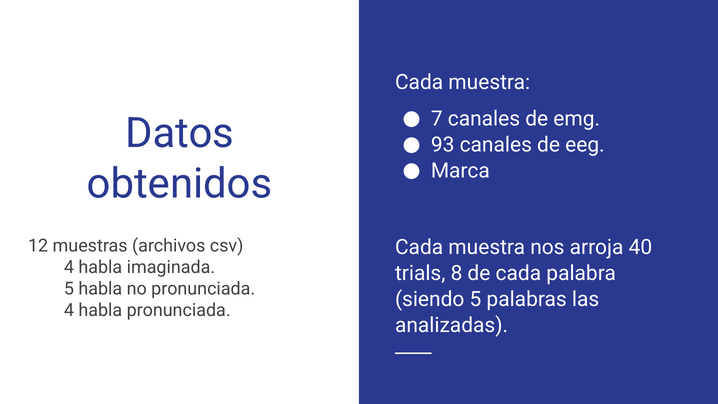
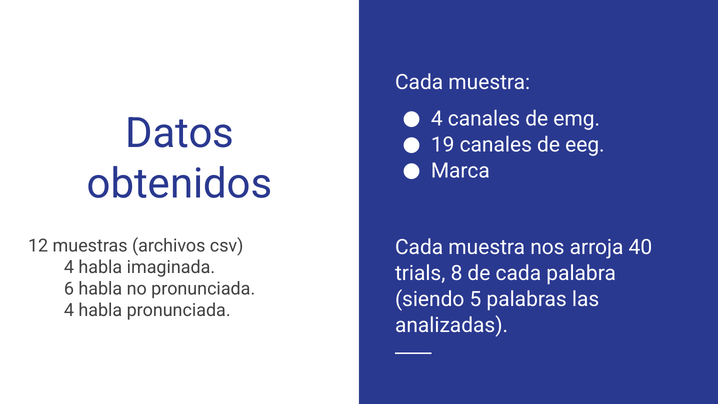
7 at (437, 119): 7 -> 4
93: 93 -> 19
5 at (69, 289): 5 -> 6
